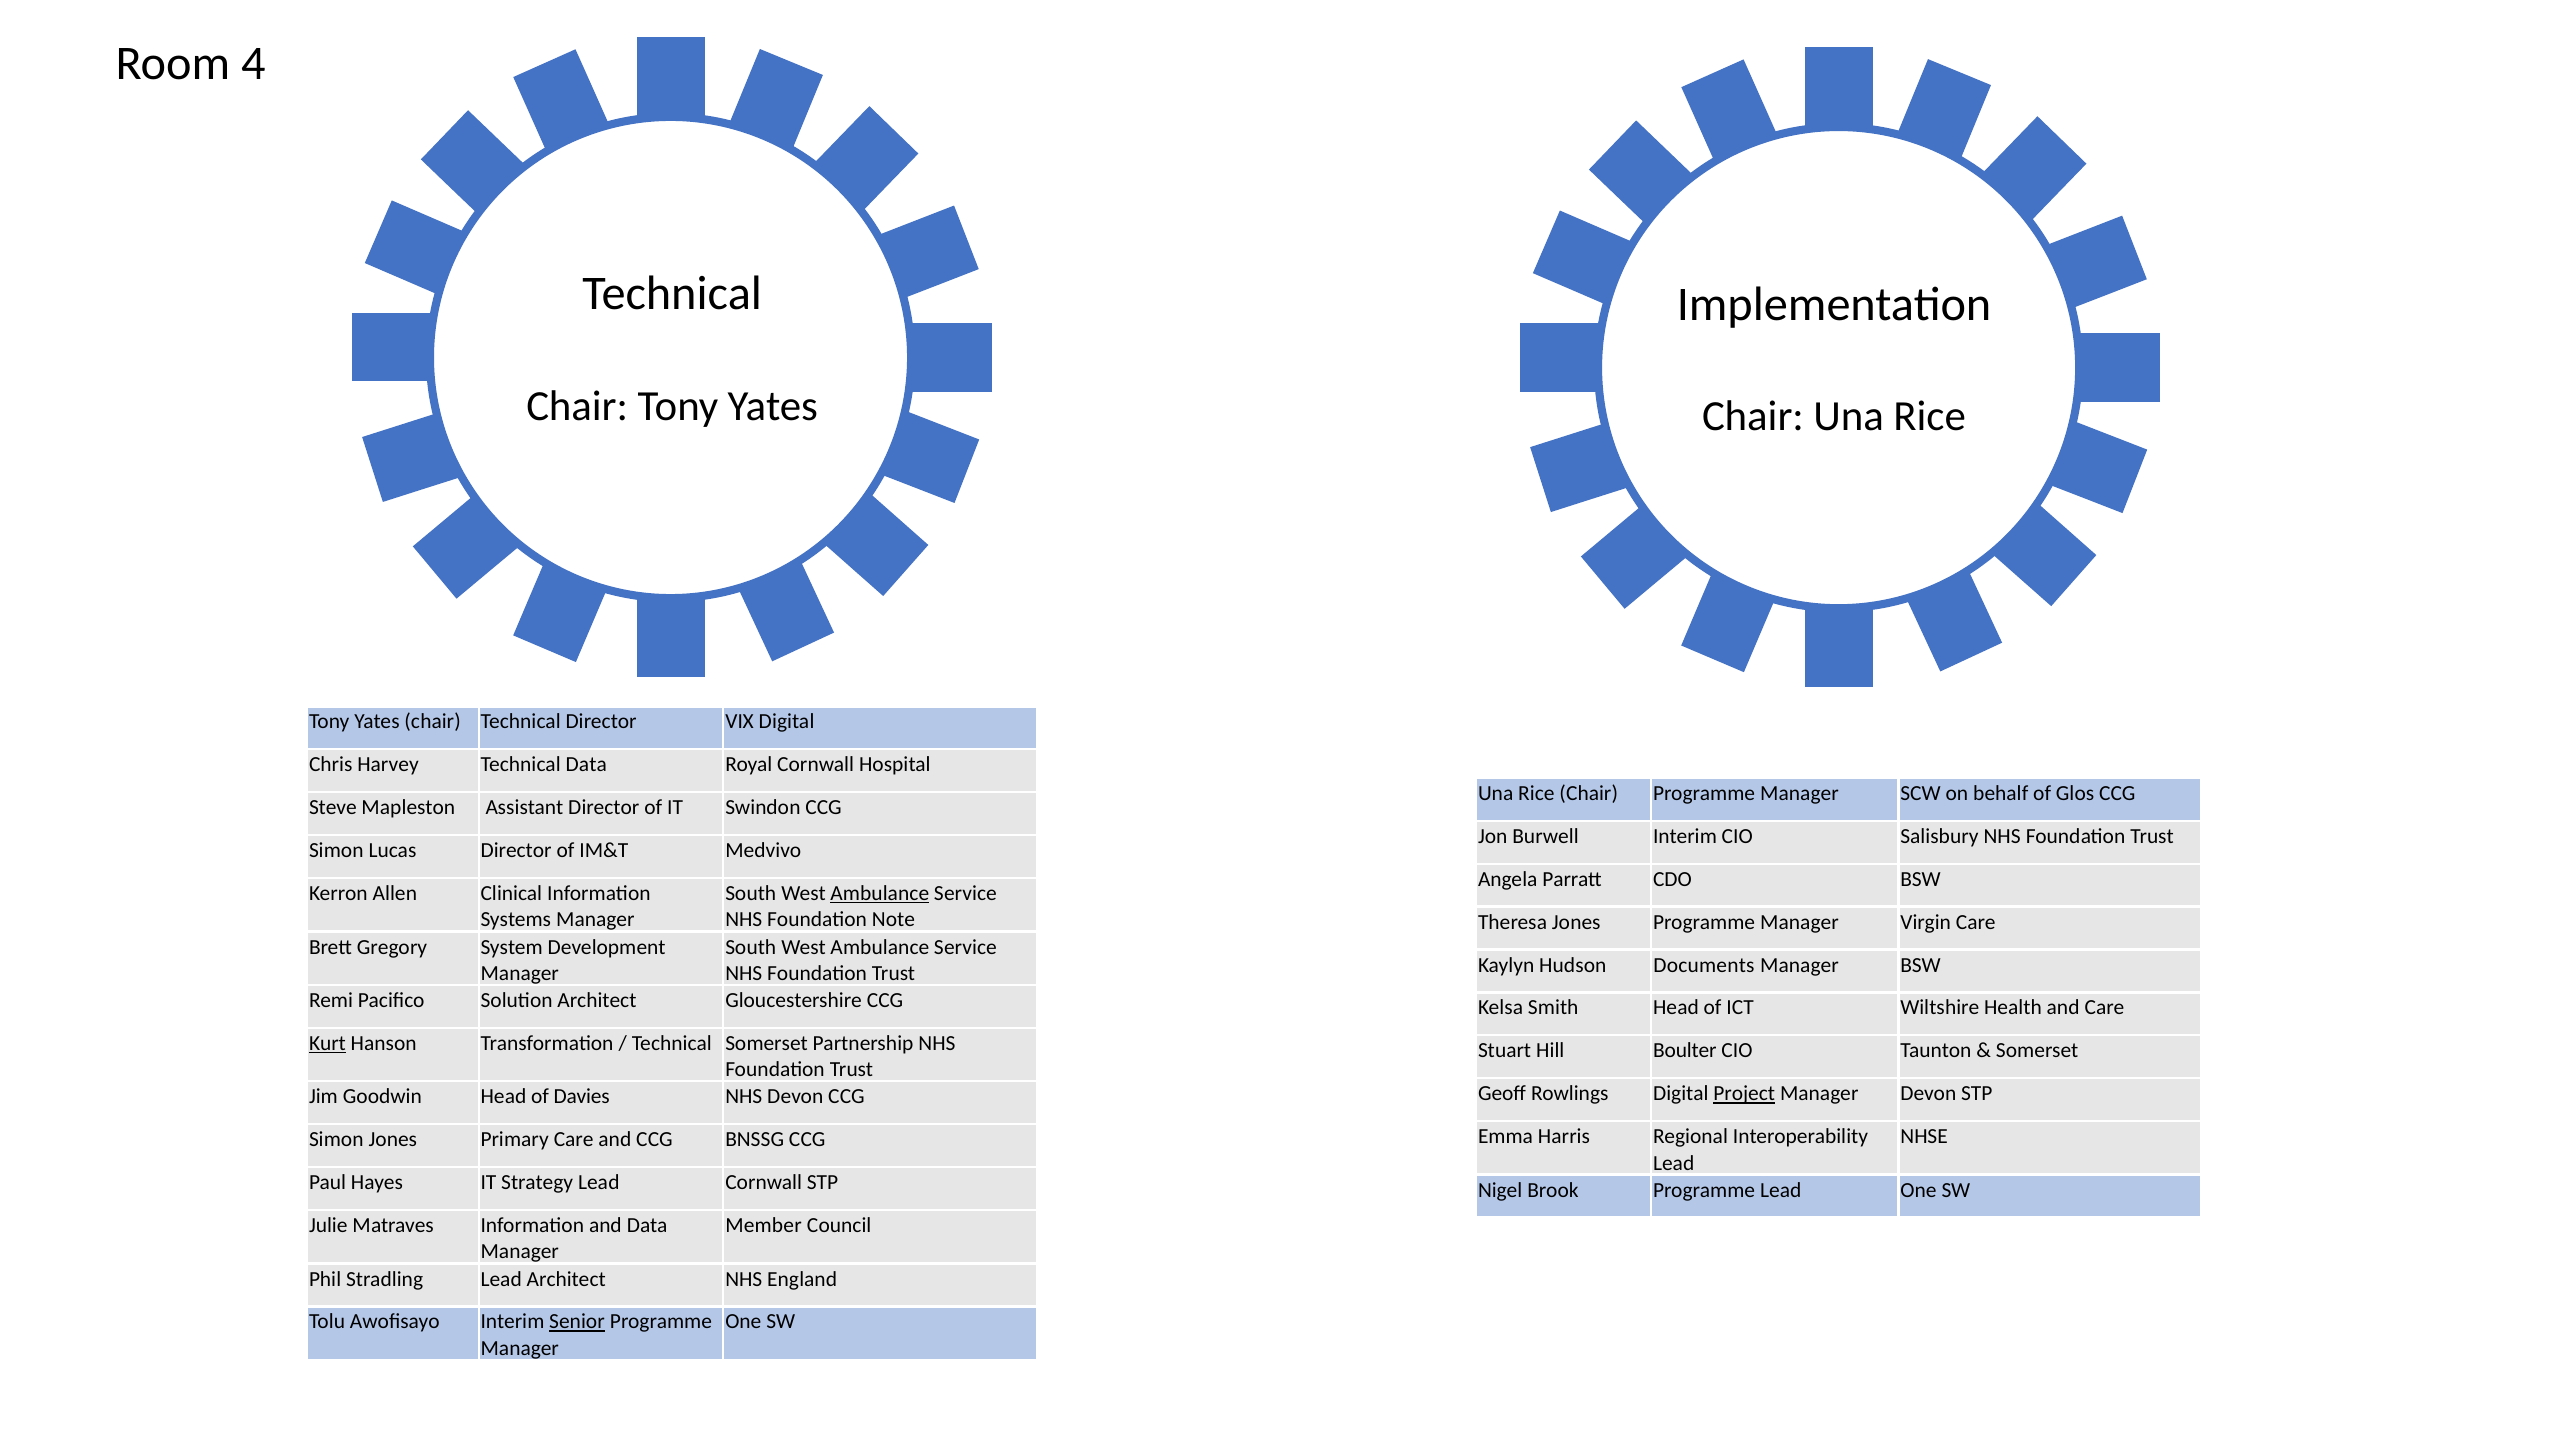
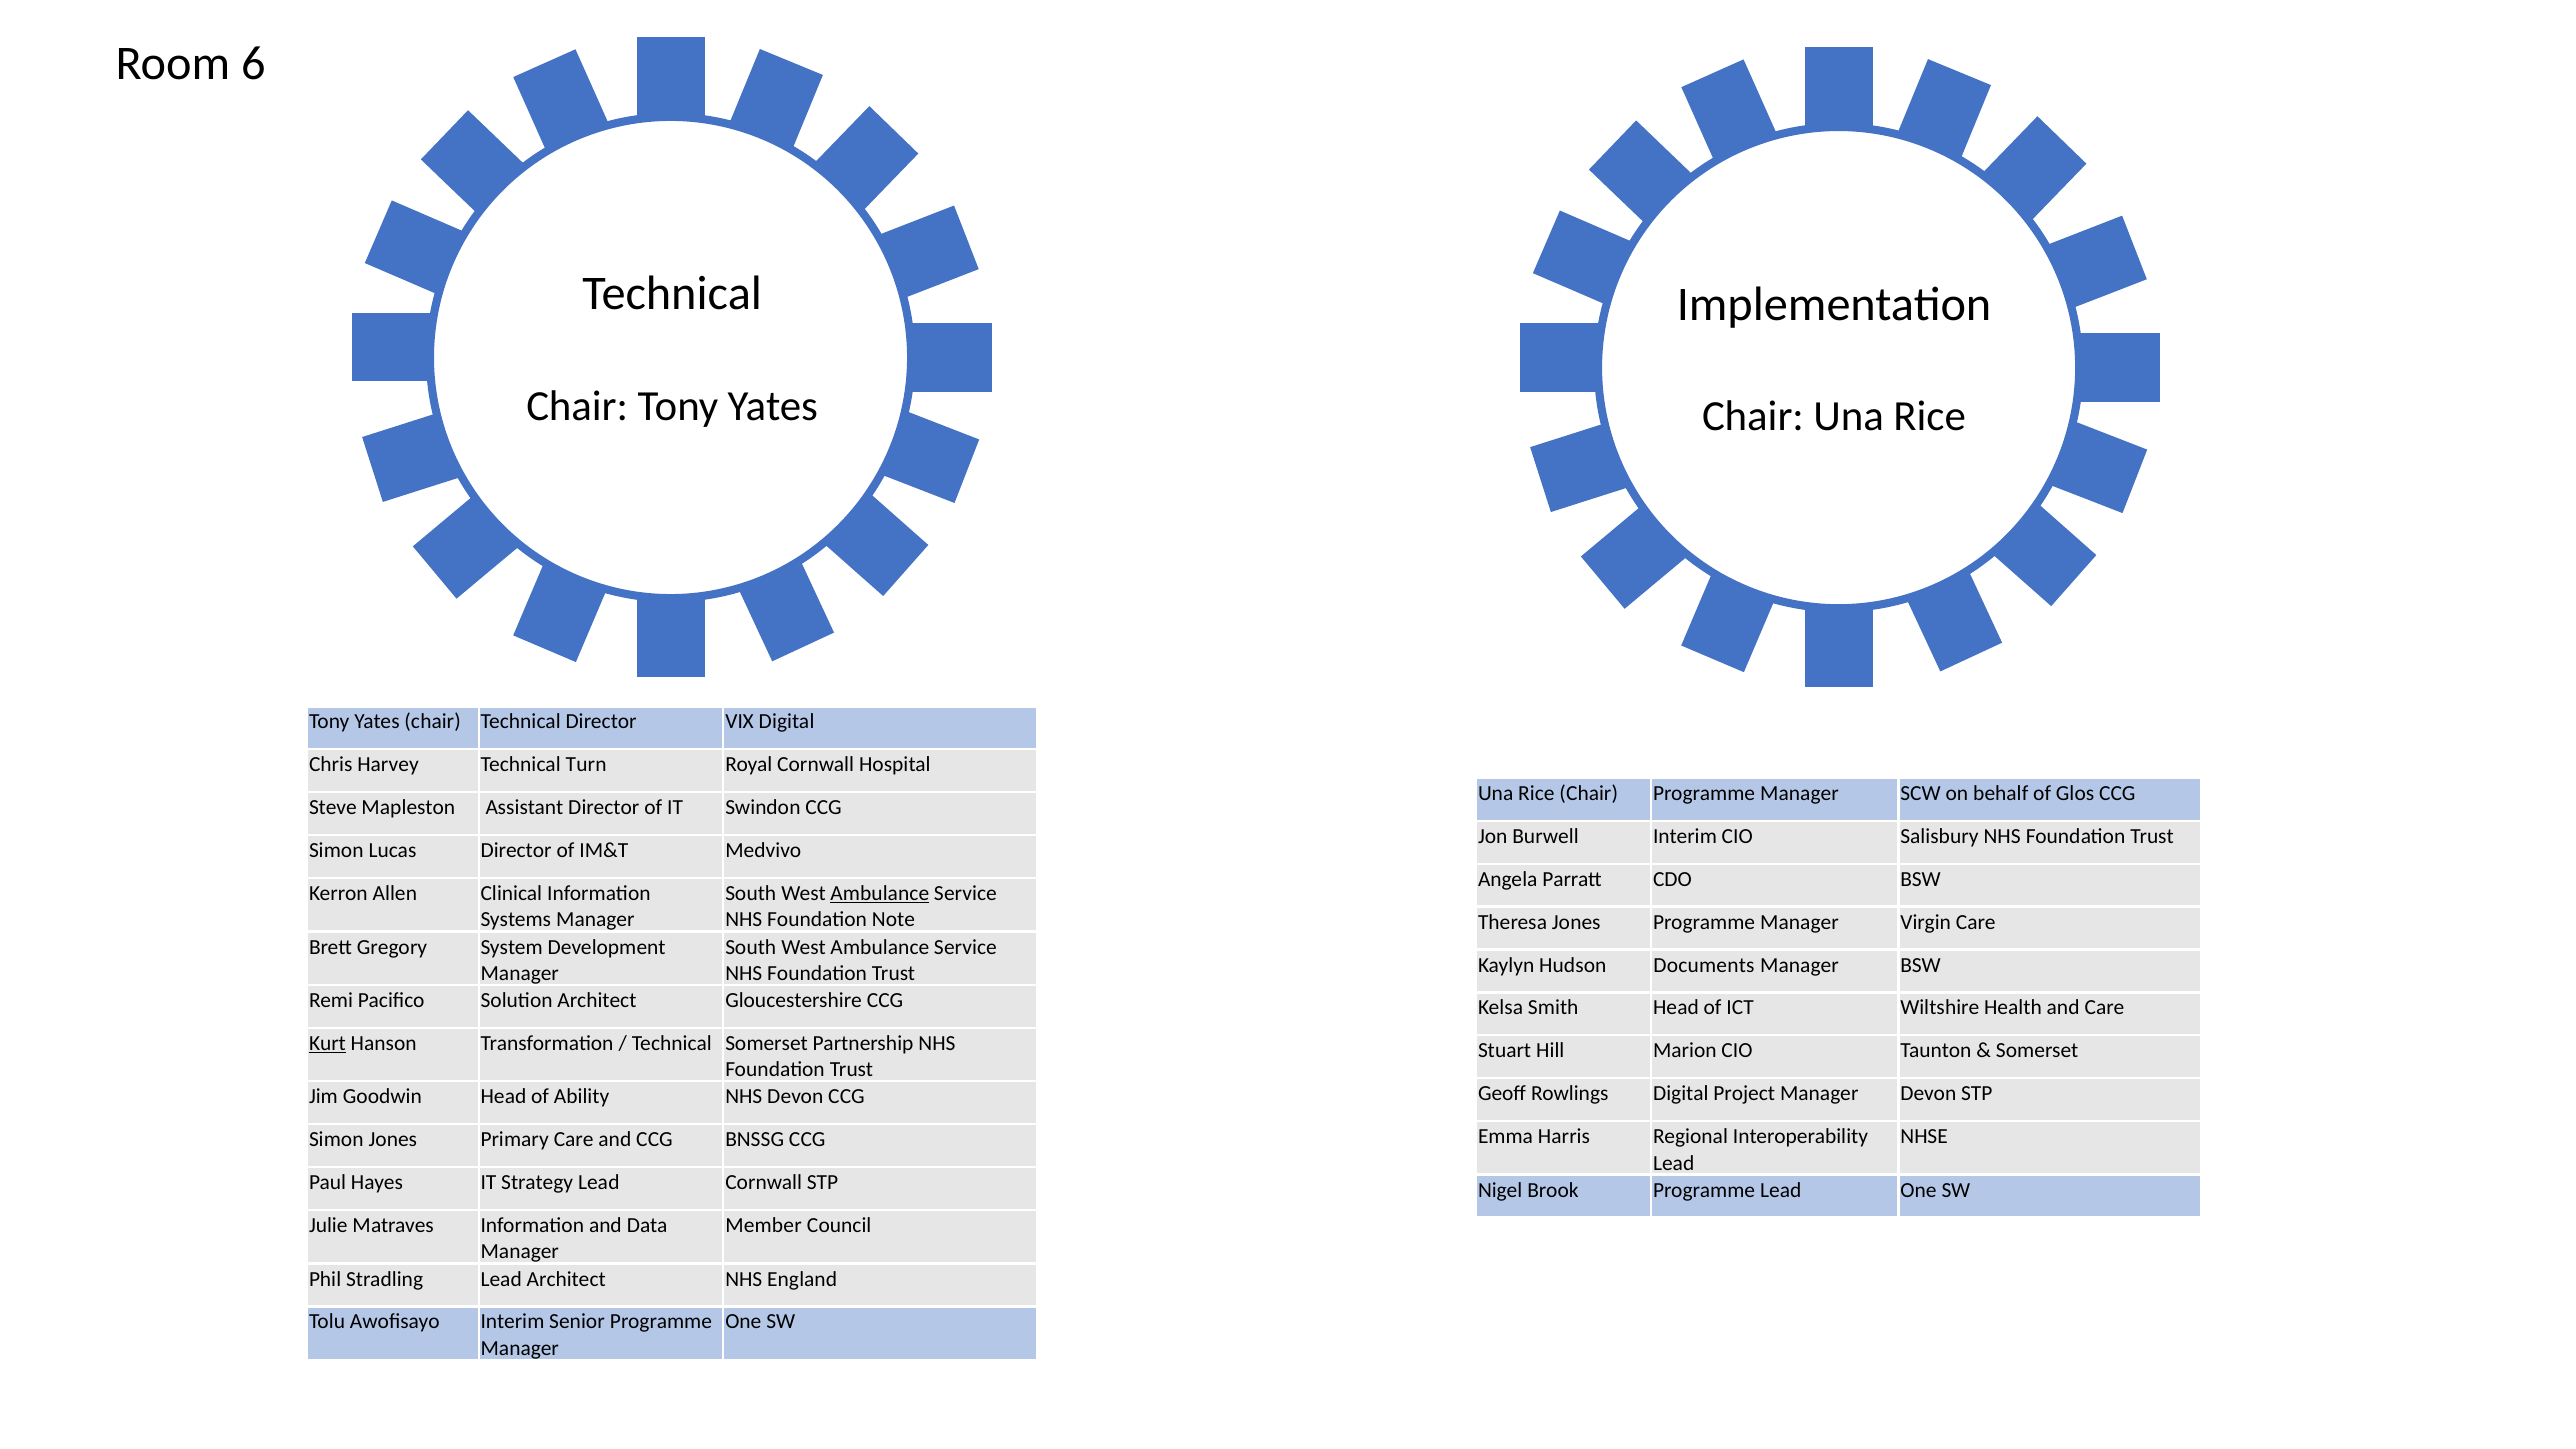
4: 4 -> 6
Technical Data: Data -> Turn
Boulter: Boulter -> Marion
Project underline: present -> none
Davies: Davies -> Ability
Senior underline: present -> none
